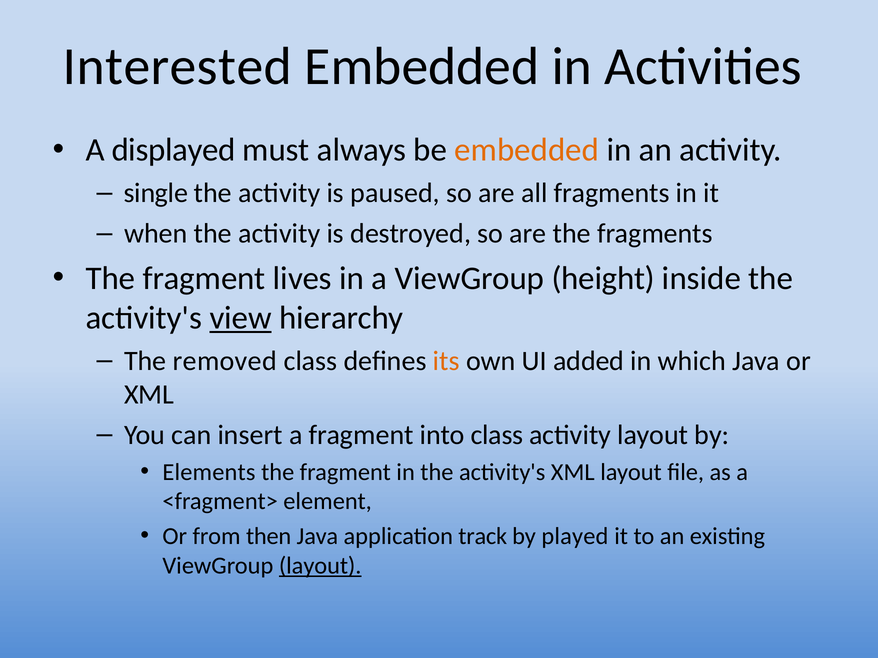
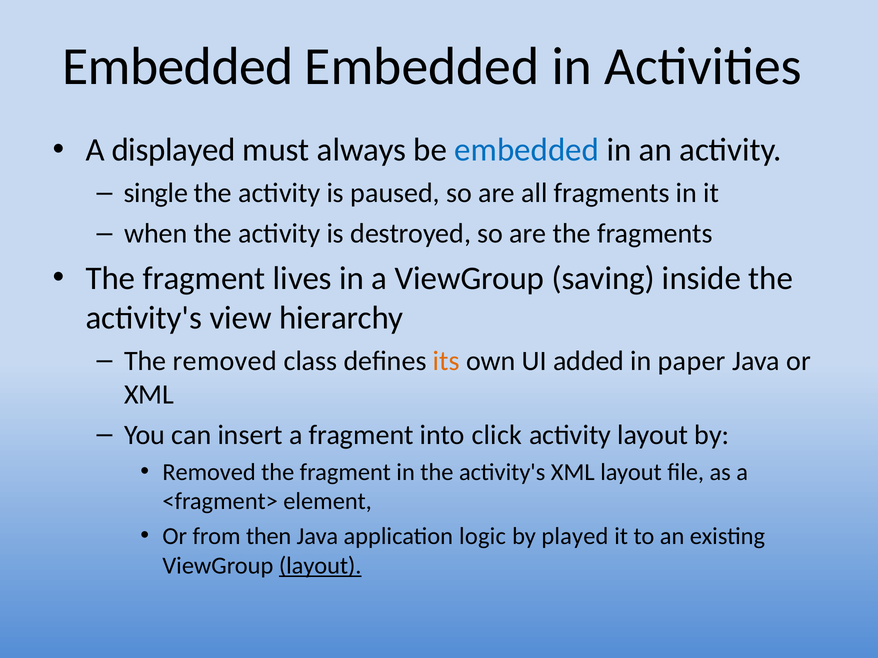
Interested at (177, 67): Interested -> Embedded
embedded at (527, 150) colour: orange -> blue
height: height -> saving
view underline: present -> none
which: which -> paper
into class: class -> click
Elements at (209, 472): Elements -> Removed
track: track -> logic
